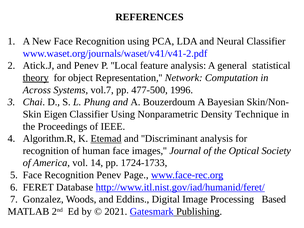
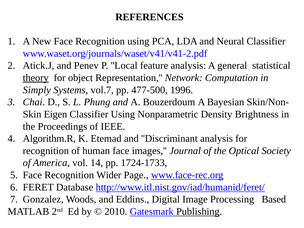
Across: Across -> Simply
Technique: Technique -> Brightness
Etemad underline: present -> none
Recognition Penev: Penev -> Wider
2021: 2021 -> 2010
